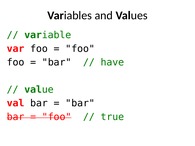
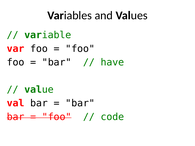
true: true -> code
